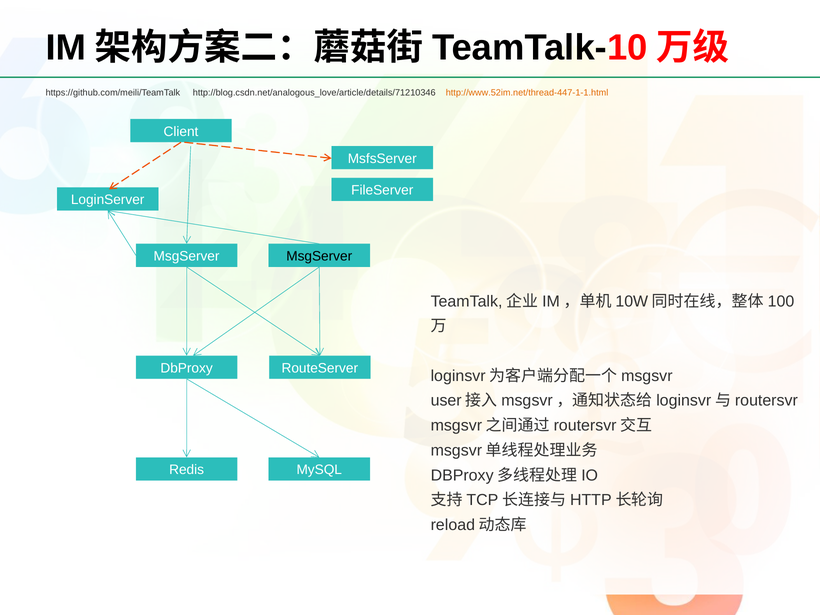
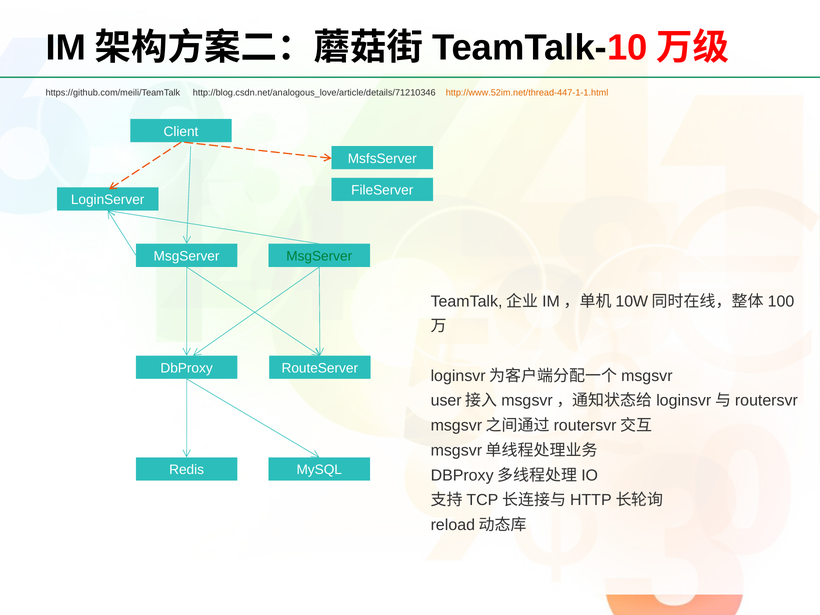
MsgServer at (319, 256) colour: black -> green
